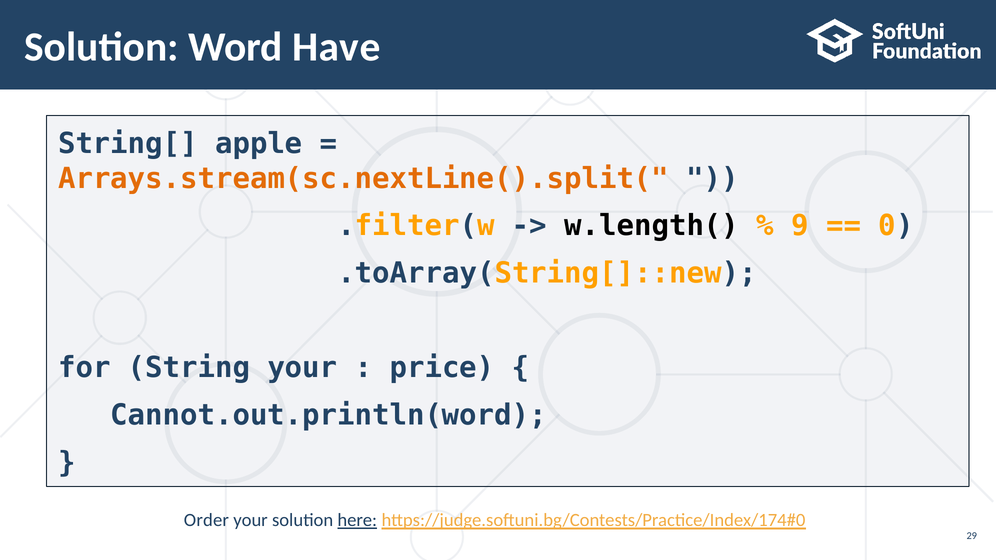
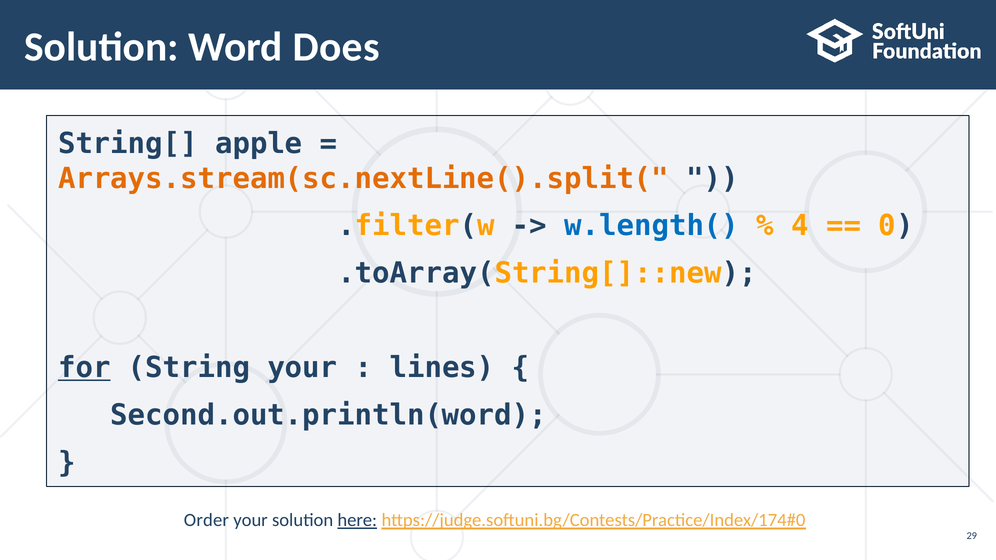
Have: Have -> Does
w.length( colour: black -> blue
9: 9 -> 4
for underline: none -> present
price: price -> lines
Cannot.out.println(word: Cannot.out.println(word -> Second.out.println(word
